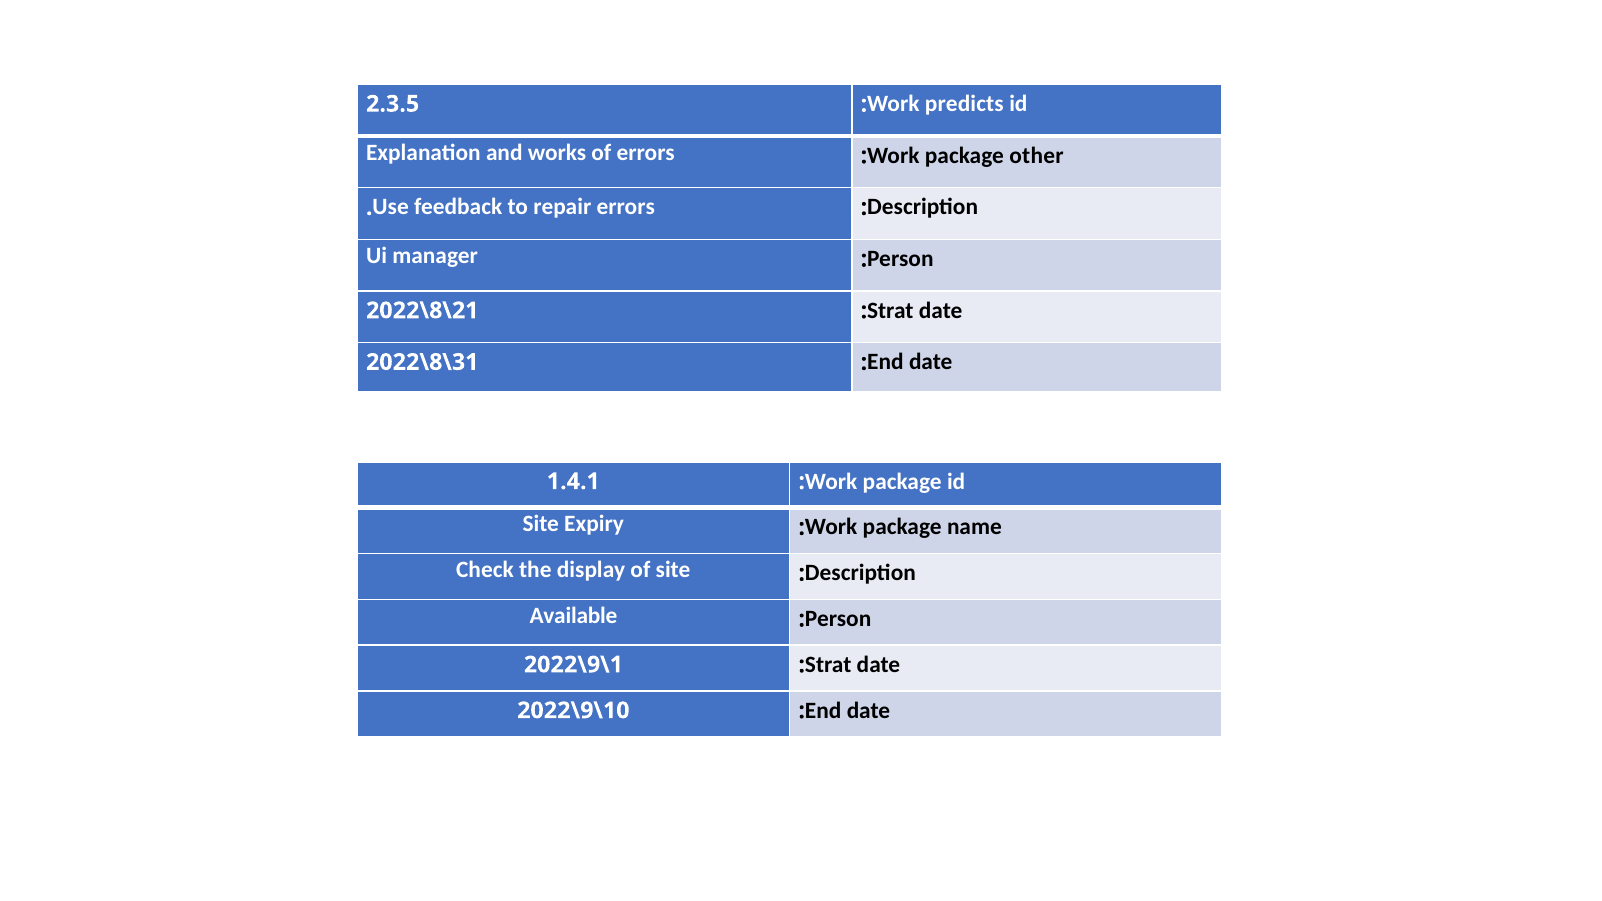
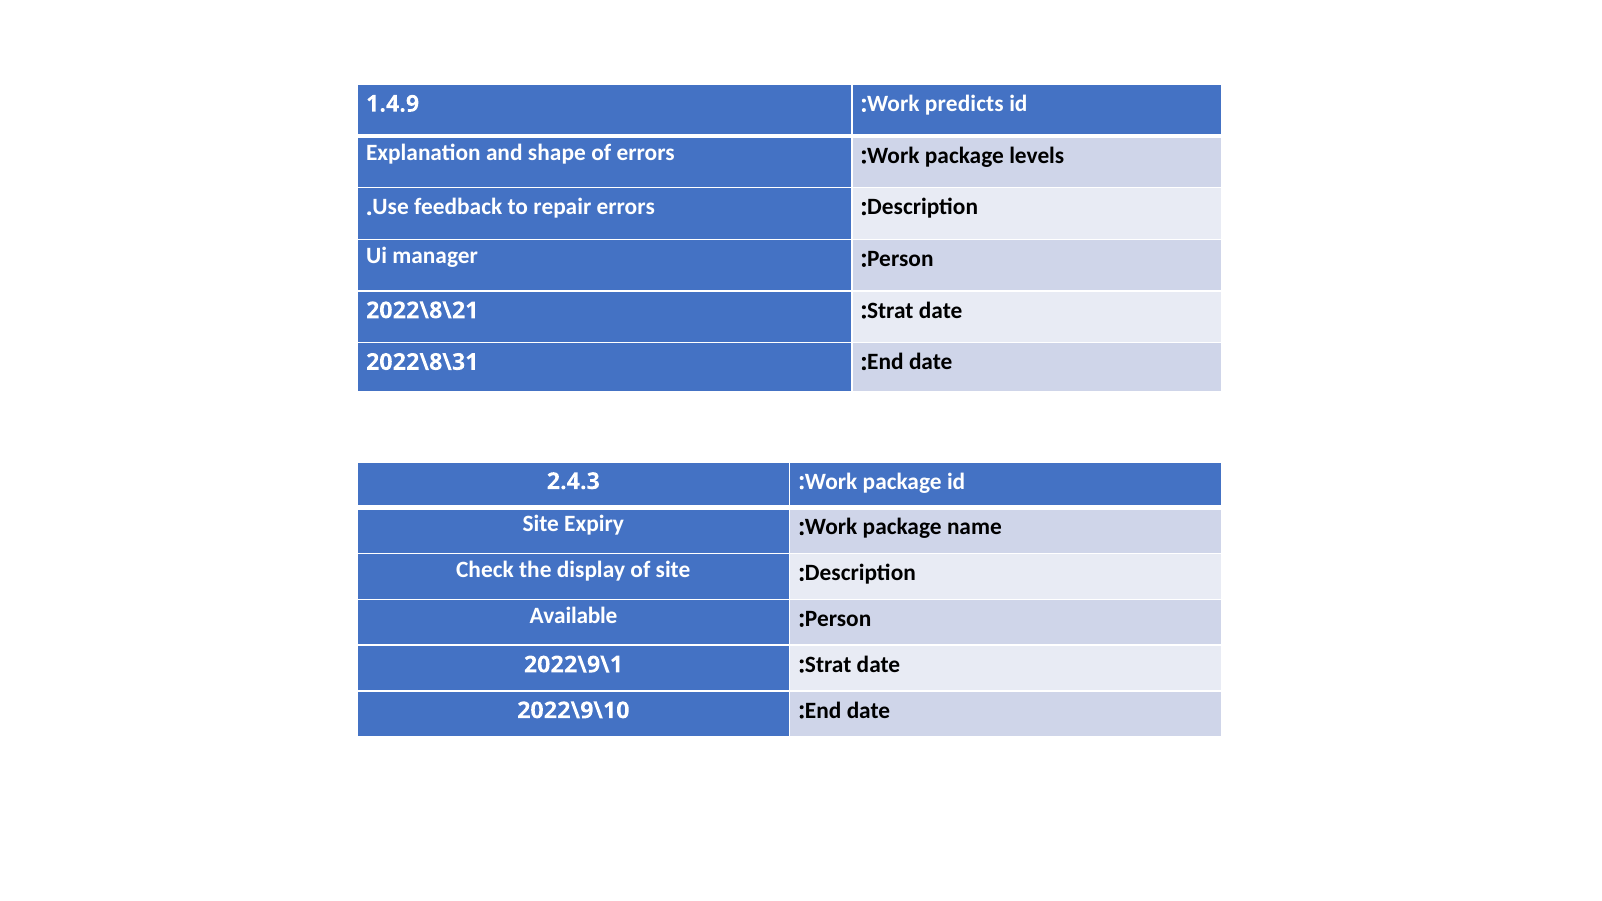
2.3.5: 2.3.5 -> 1.4.9
works: works -> shape
other: other -> levels
1.4.1: 1.4.1 -> 2.4.3
